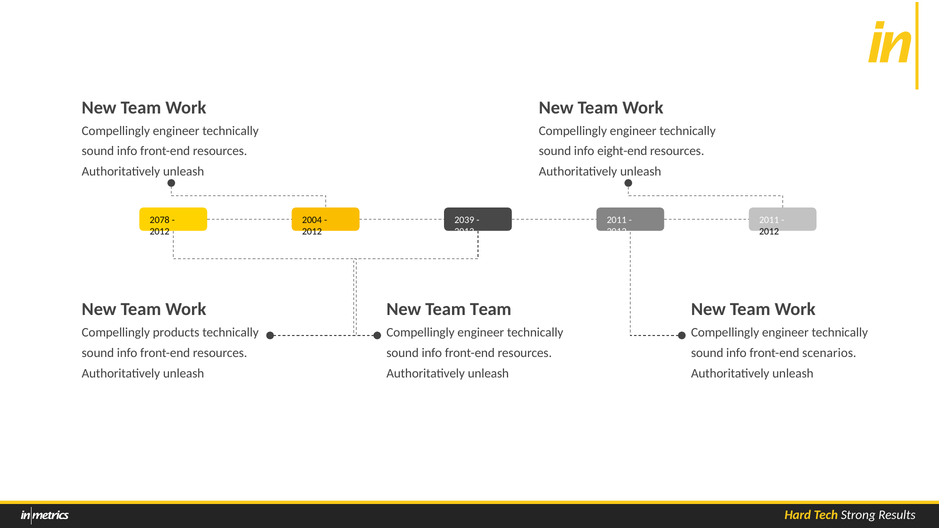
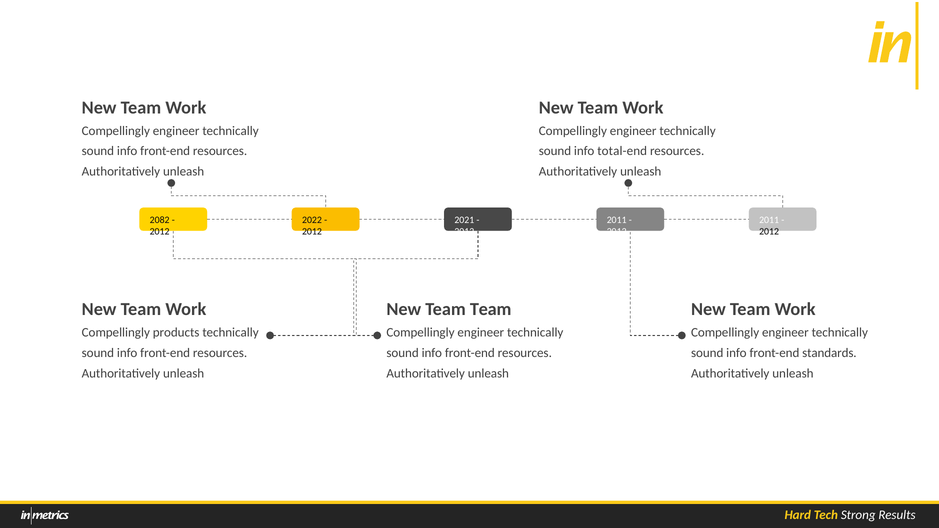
eight-end: eight-end -> total-end
2078: 2078 -> 2082
2004: 2004 -> 2022
2039: 2039 -> 2021
scenarios: scenarios -> standards
